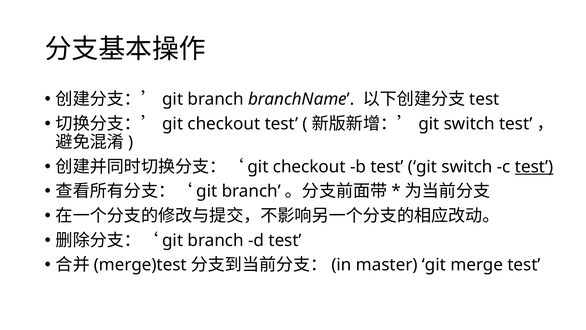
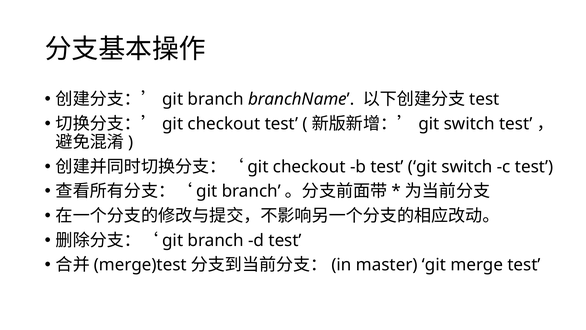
test at (534, 167) underline: present -> none
